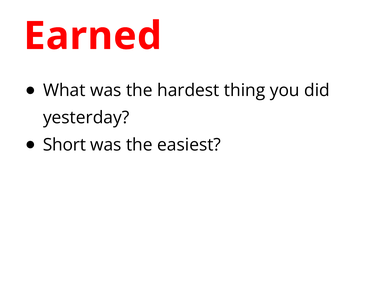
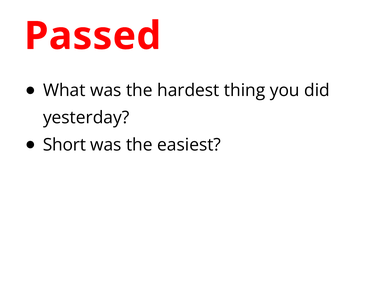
Earned: Earned -> Passed
